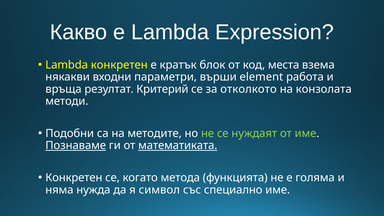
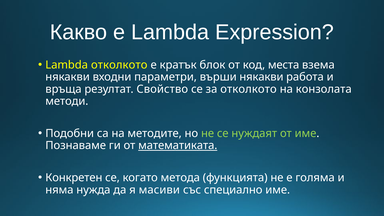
Lambda конкретен: конкретен -> отколкото
върши element: element -> някакви
Критерий: Критерий -> Свойство
Познаваме underline: present -> none
символ: символ -> масиви
